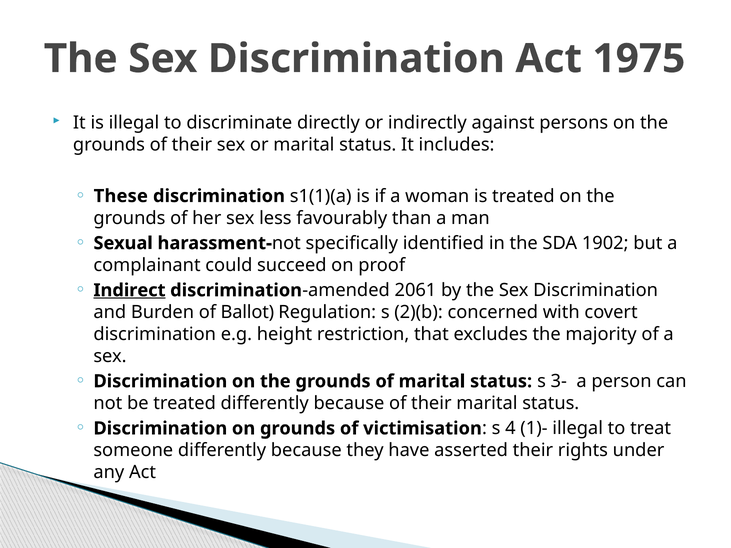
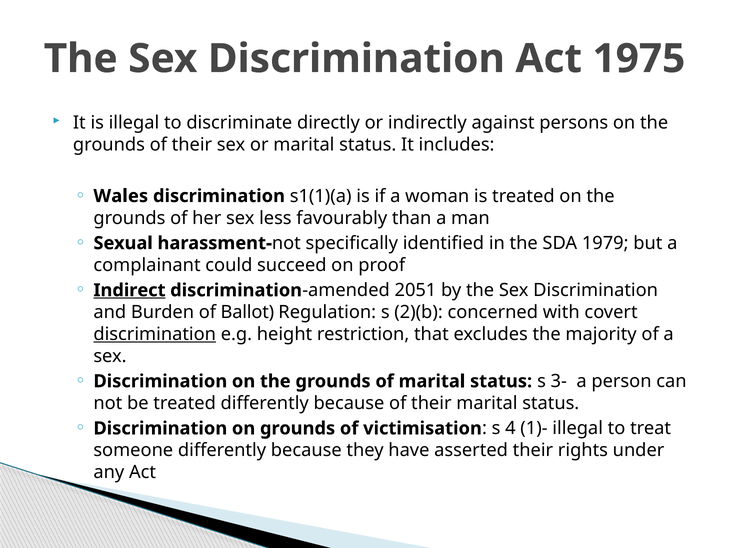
These: These -> Wales
1902: 1902 -> 1979
2061: 2061 -> 2051
discrimination at (155, 334) underline: none -> present
